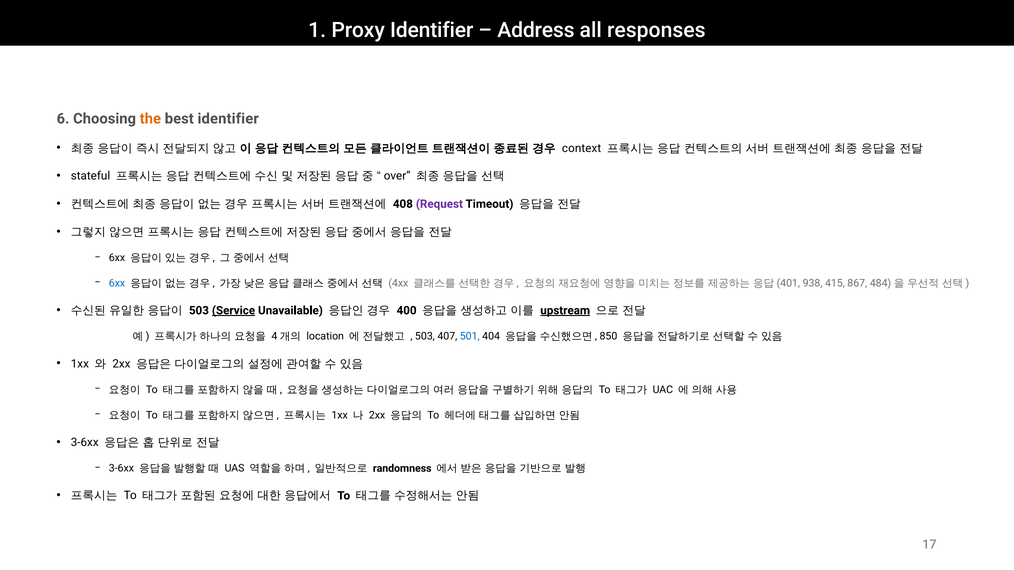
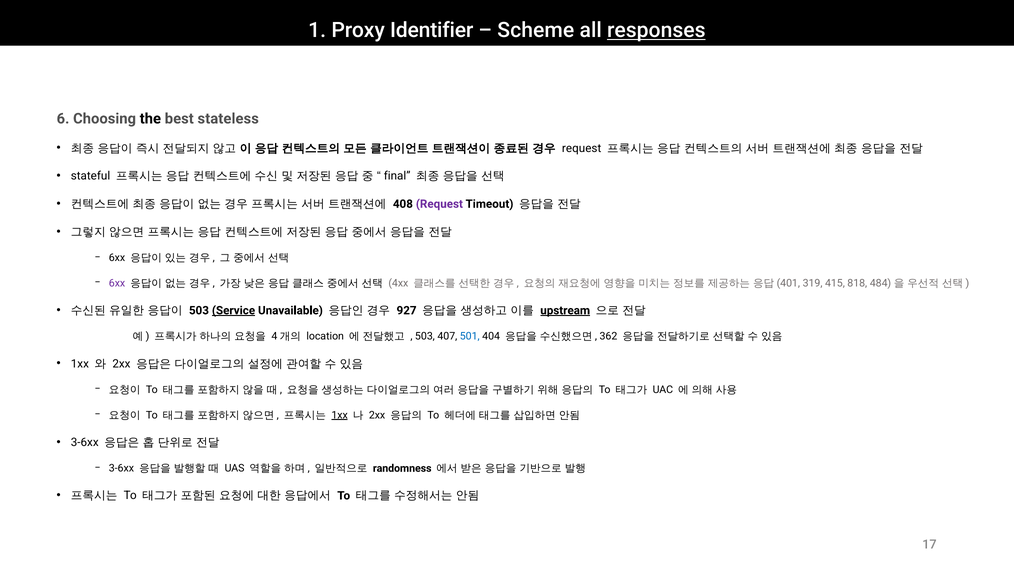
Address: Address -> Scheme
responses underline: none -> present
the colour: orange -> black
best identifier: identifier -> stateless
context at (582, 148): context -> request
over: over -> final
6xx at (117, 283) colour: blue -> purple
938: 938 -> 319
867: 867 -> 818
400: 400 -> 927
850: 850 -> 362
1xx at (340, 415) underline: none -> present
